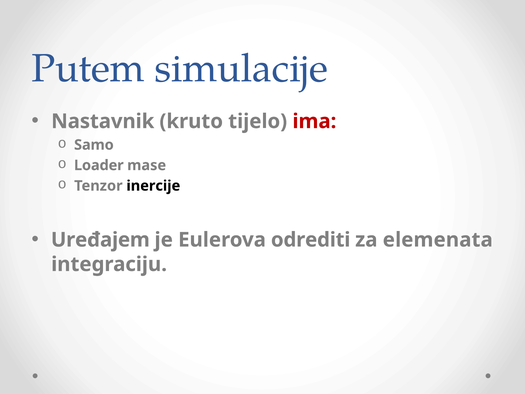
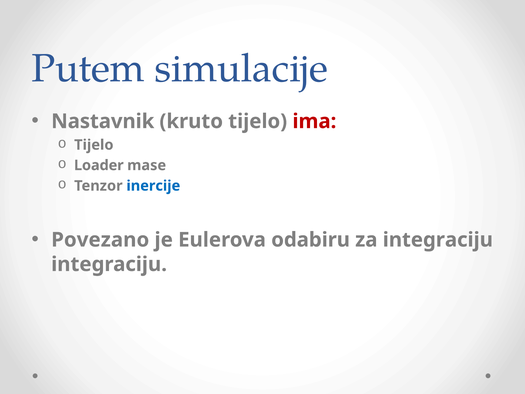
Samo at (94, 145): Samo -> Tijelo
inercije colour: black -> blue
Uređajem: Uređajem -> Povezano
odrediti: odrediti -> odabiru
za elemenata: elemenata -> integraciju
